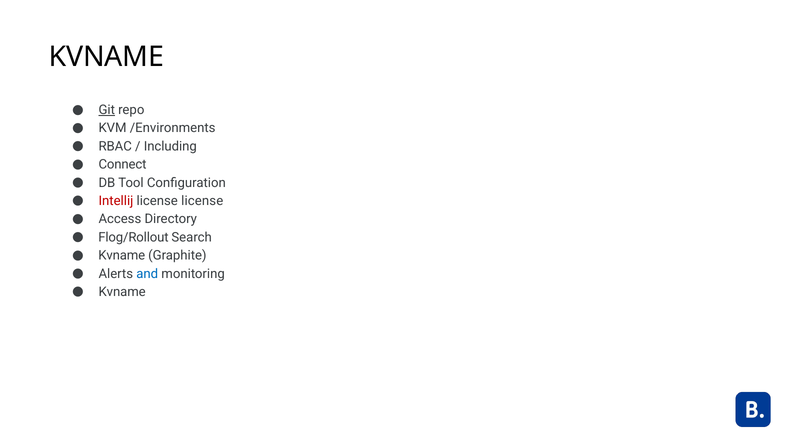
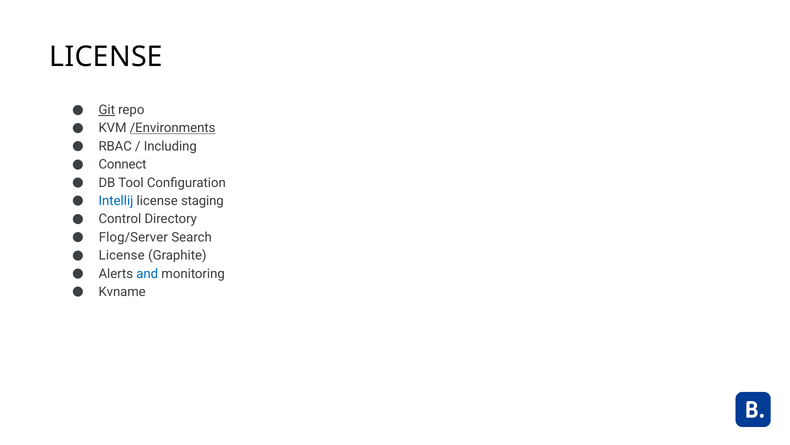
KVNAME at (106, 57): KVNAME -> LICENSE
/Environments underline: none -> present
Intellij colour: red -> blue
license license: license -> staging
Access: Access -> Control
Flog/Rollout: Flog/Rollout -> Flog/Server
Kvname at (122, 255): Kvname -> License
